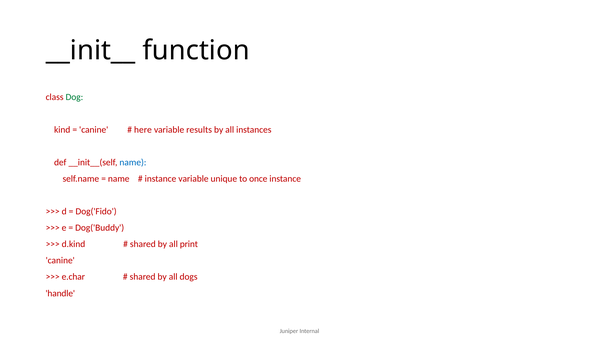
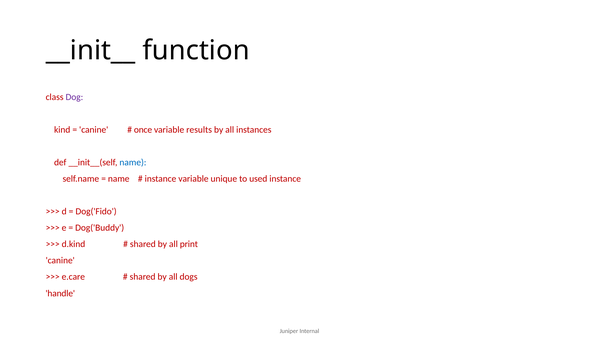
Dog colour: green -> purple
here: here -> once
once: once -> used
e.char: e.char -> e.care
